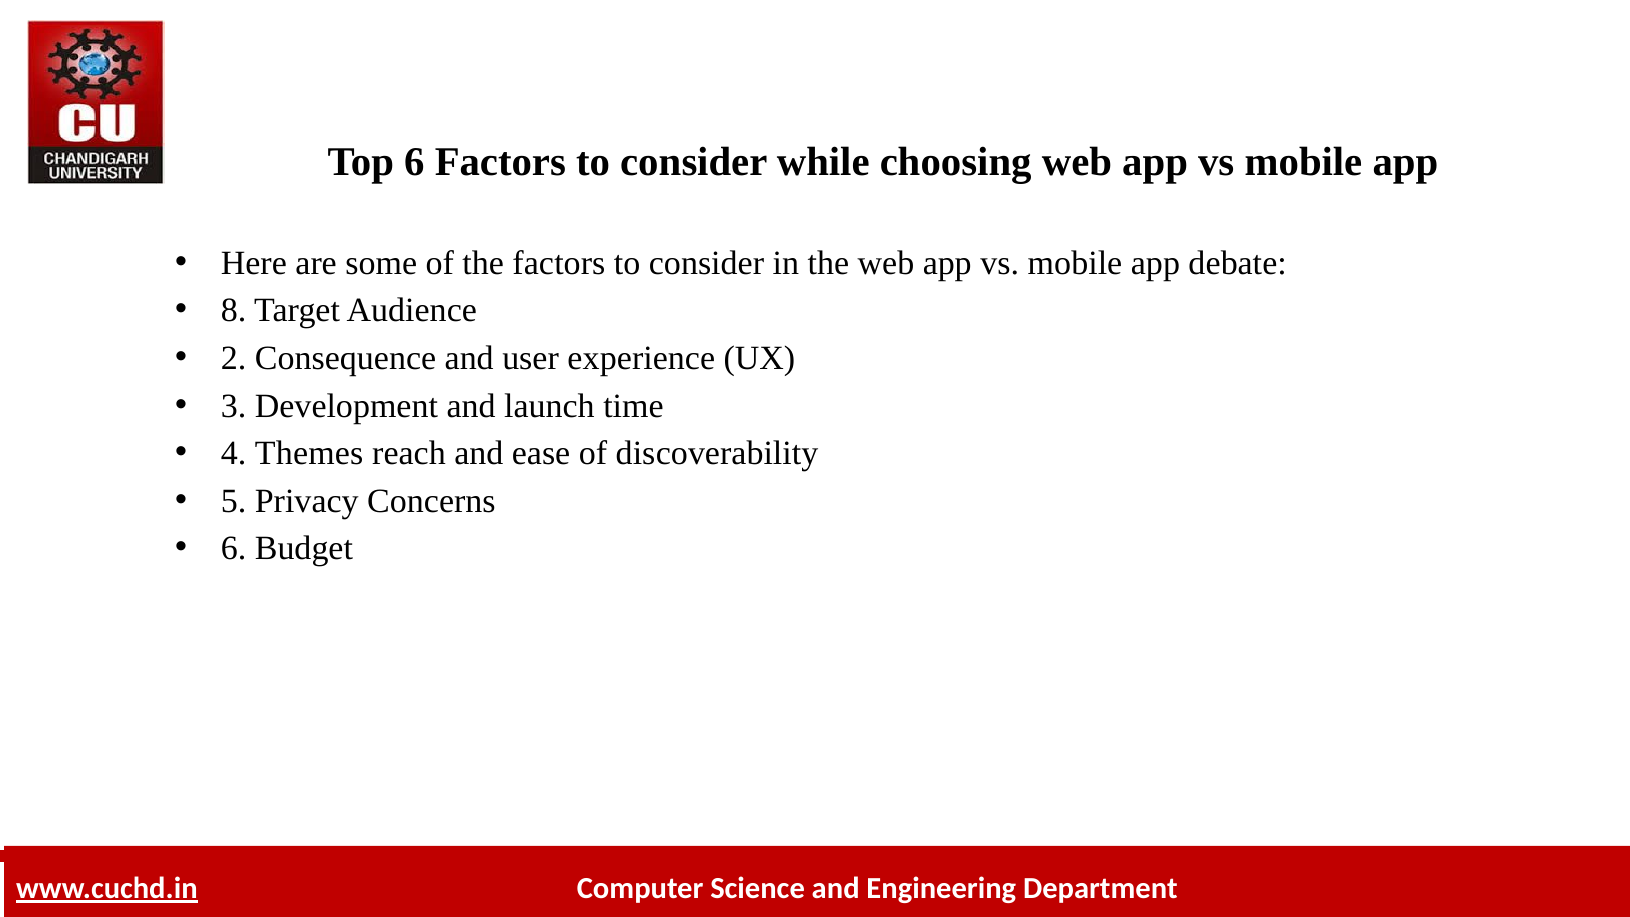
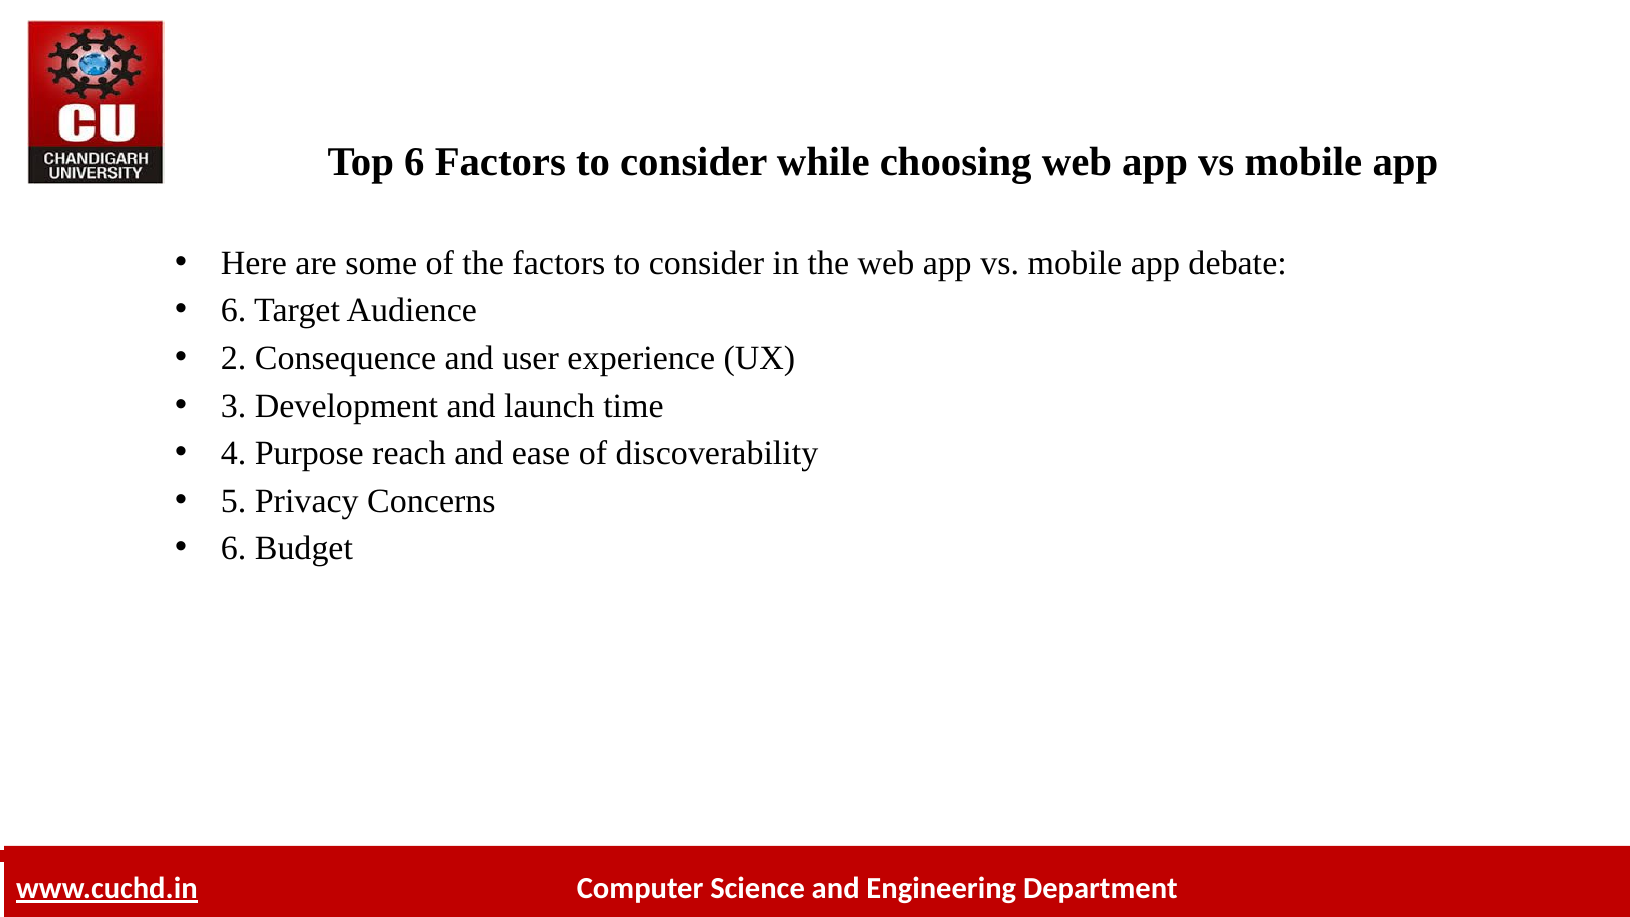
8 at (234, 311): 8 -> 6
Themes: Themes -> Purpose
